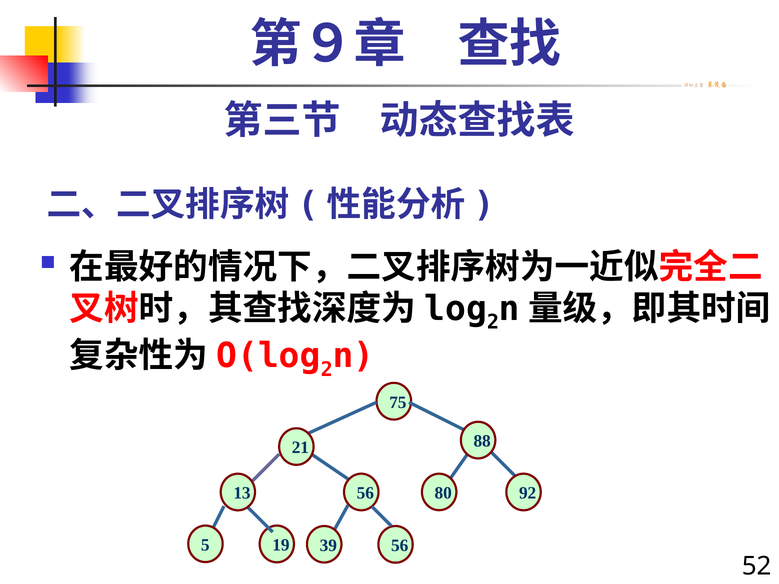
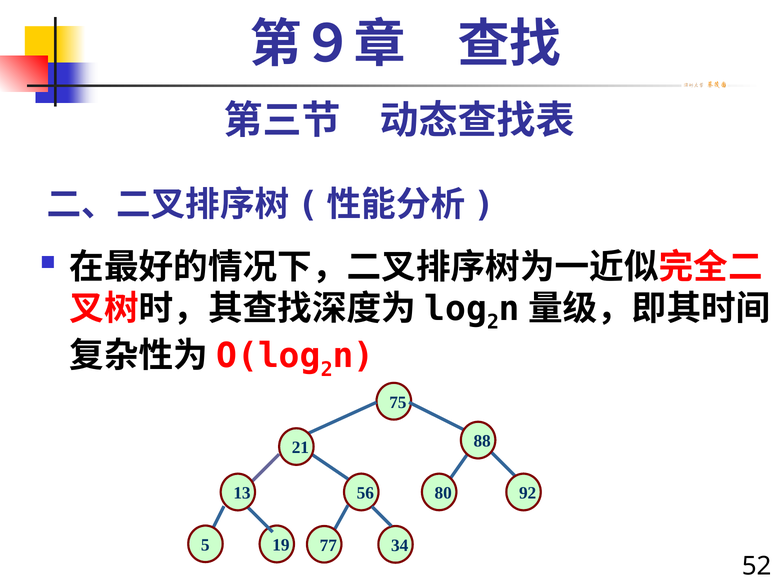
39: 39 -> 77
19 56: 56 -> 34
